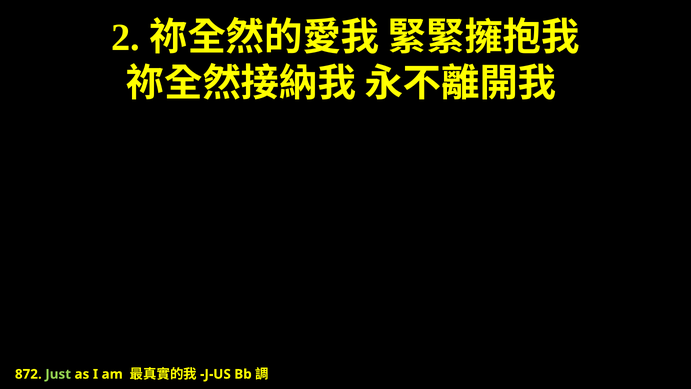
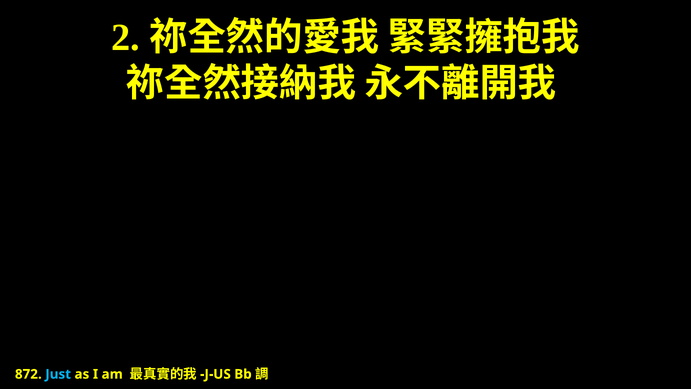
Just colour: light green -> light blue
